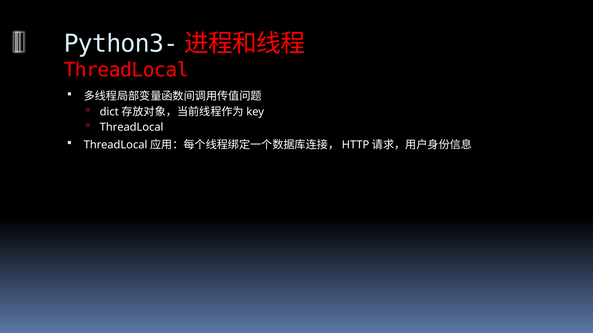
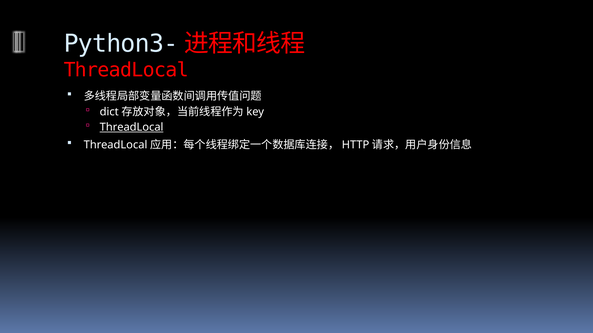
ThreadLocal at (132, 128) underline: none -> present
